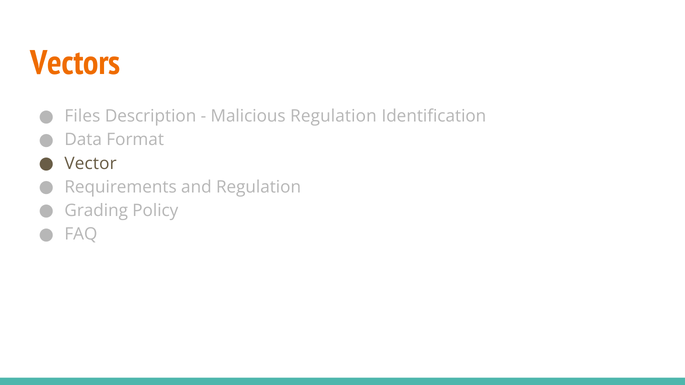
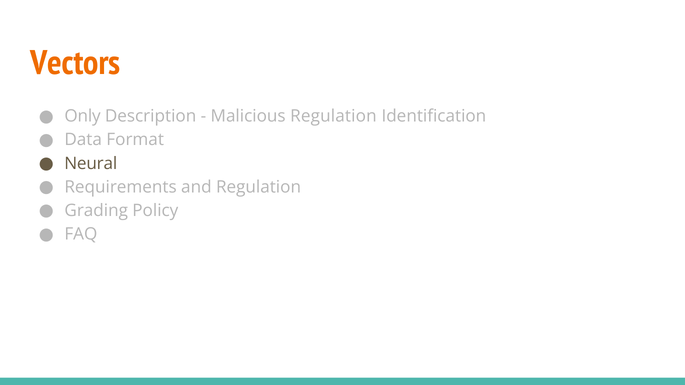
Files: Files -> Only
Vector: Vector -> Neural
